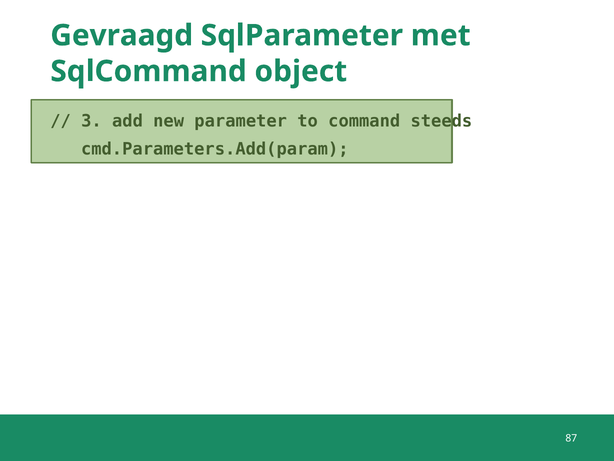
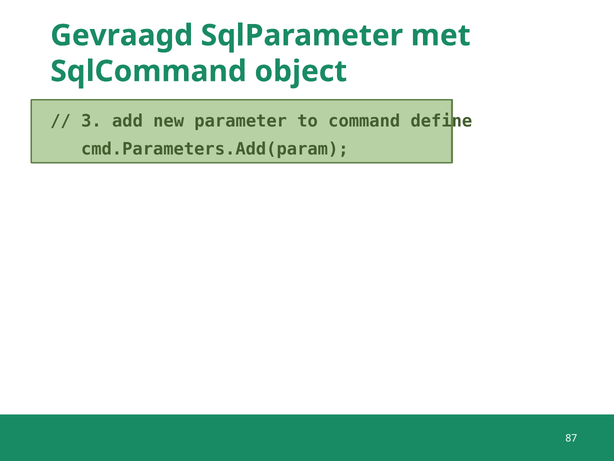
steeds: steeds -> define
